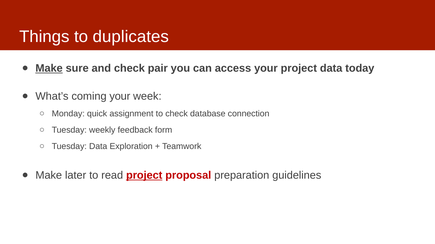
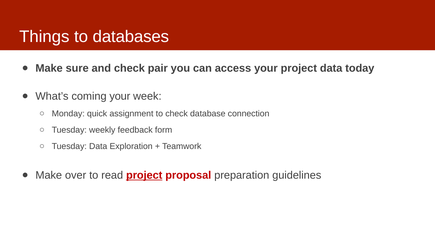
duplicates: duplicates -> databases
Make at (49, 68) underline: present -> none
later: later -> over
